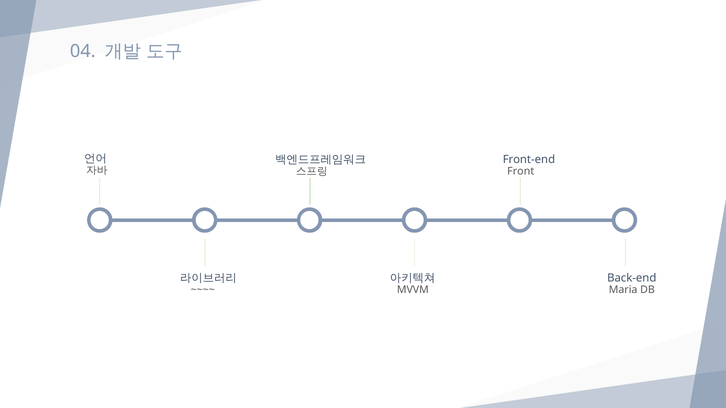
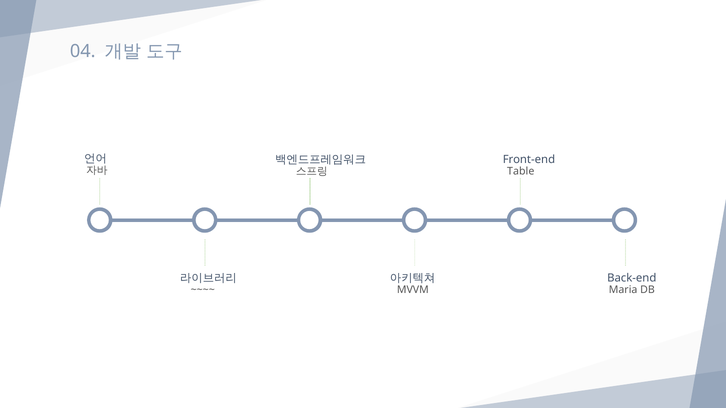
Front: Front -> Table
